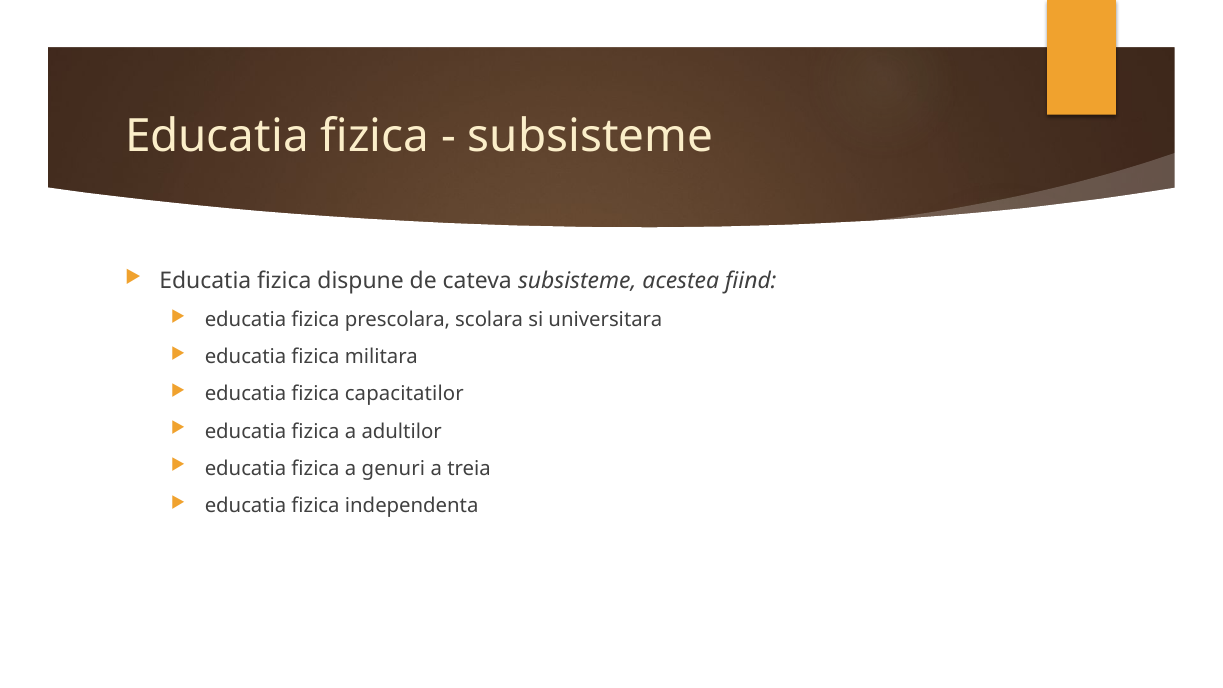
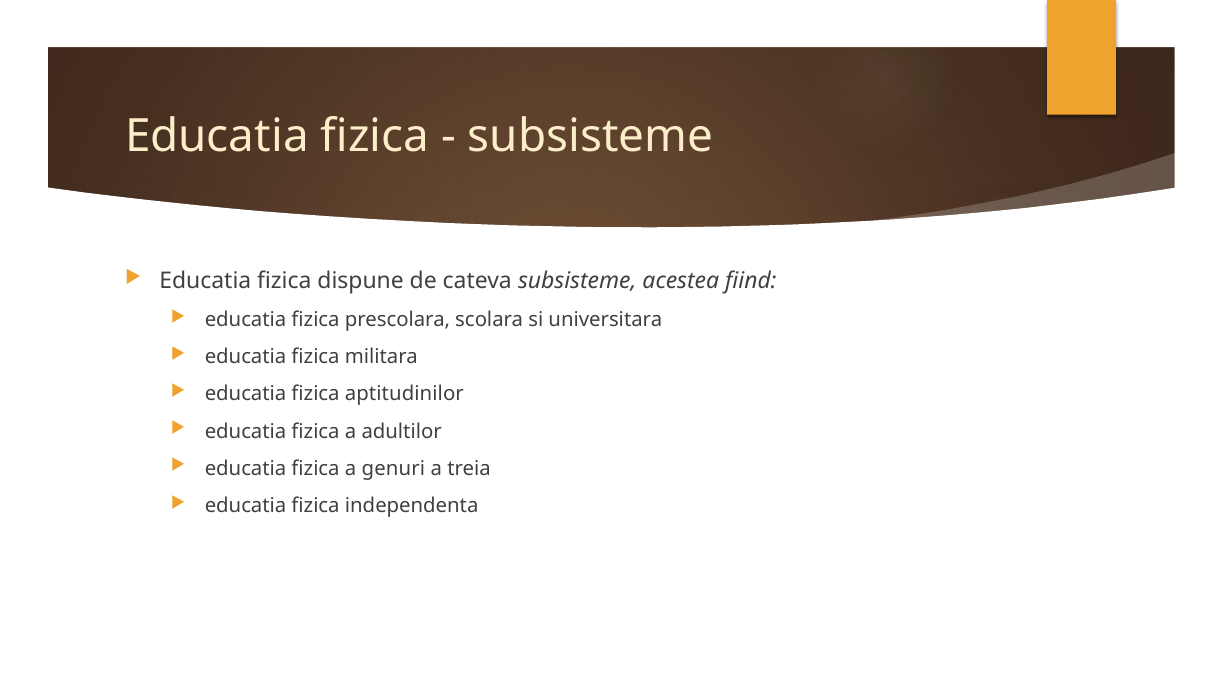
capacitatilor: capacitatilor -> aptitudinilor
